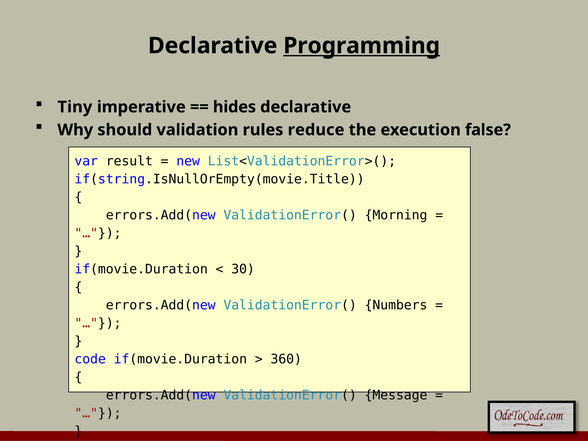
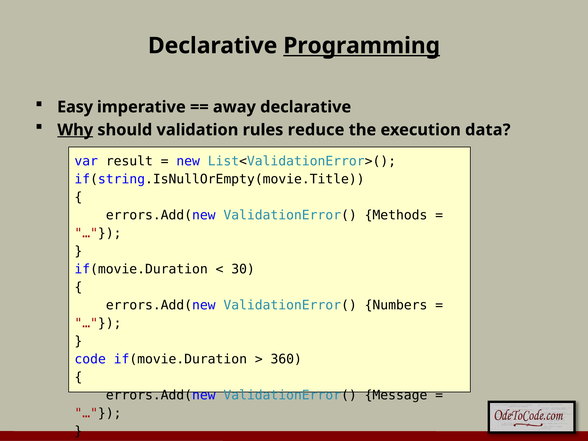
Tiny: Tiny -> Easy
hides: hides -> away
Why underline: none -> present
false: false -> data
Morning: Morning -> Methods
